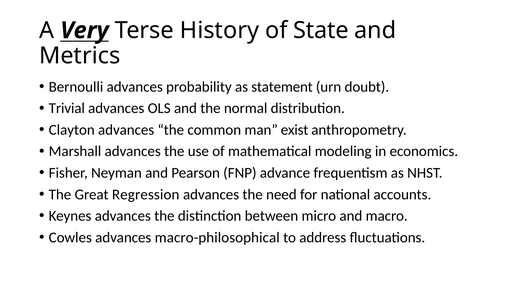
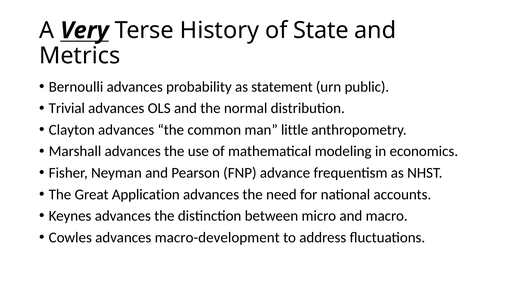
doubt: doubt -> public
exist: exist -> little
Regression: Regression -> Application
macro-philosophical: macro-philosophical -> macro-development
